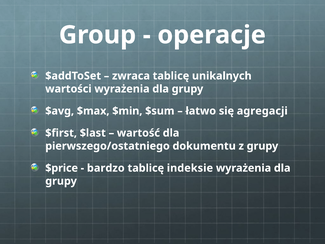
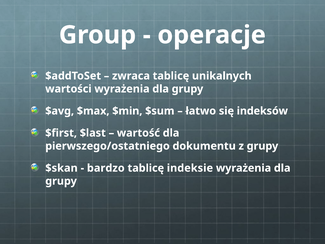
agregacji: agregacji -> indeksów
$price: $price -> $skan
